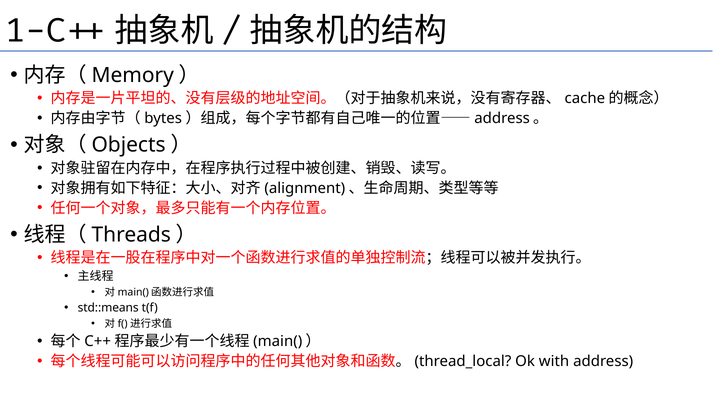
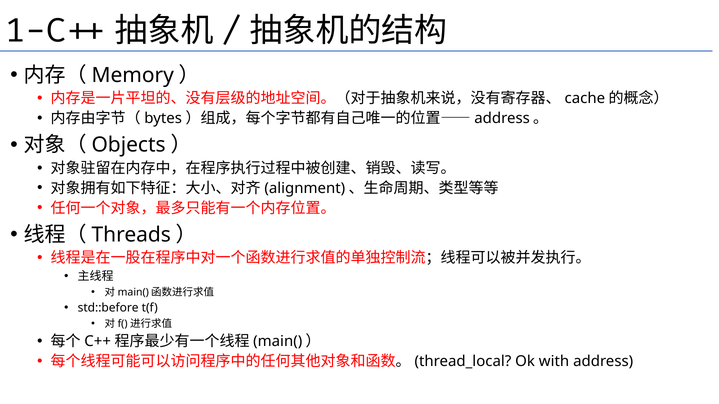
std::means: std::means -> std::before
